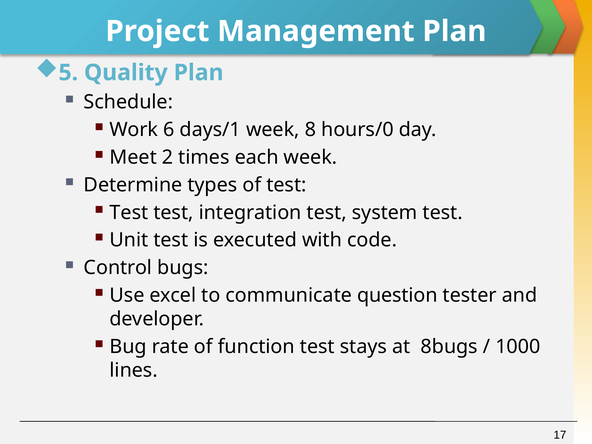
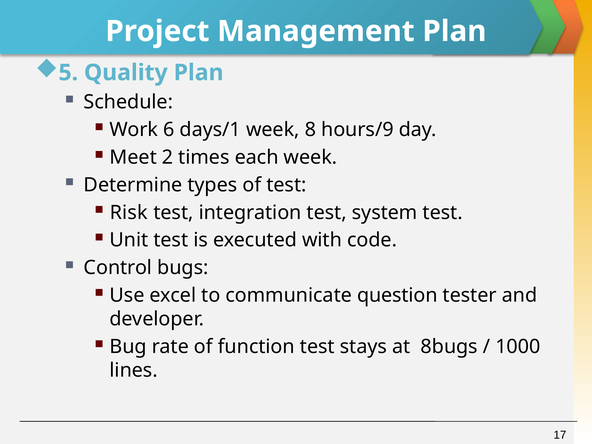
hours/0: hours/0 -> hours/9
Test at (129, 213): Test -> Risk
